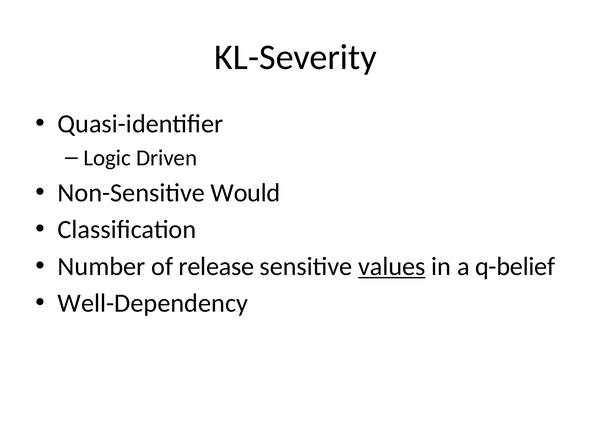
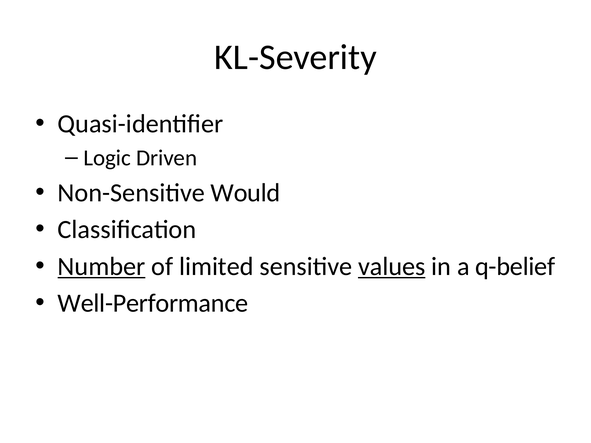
Number underline: none -> present
release: release -> limited
Well-Dependency: Well-Dependency -> Well-Performance
